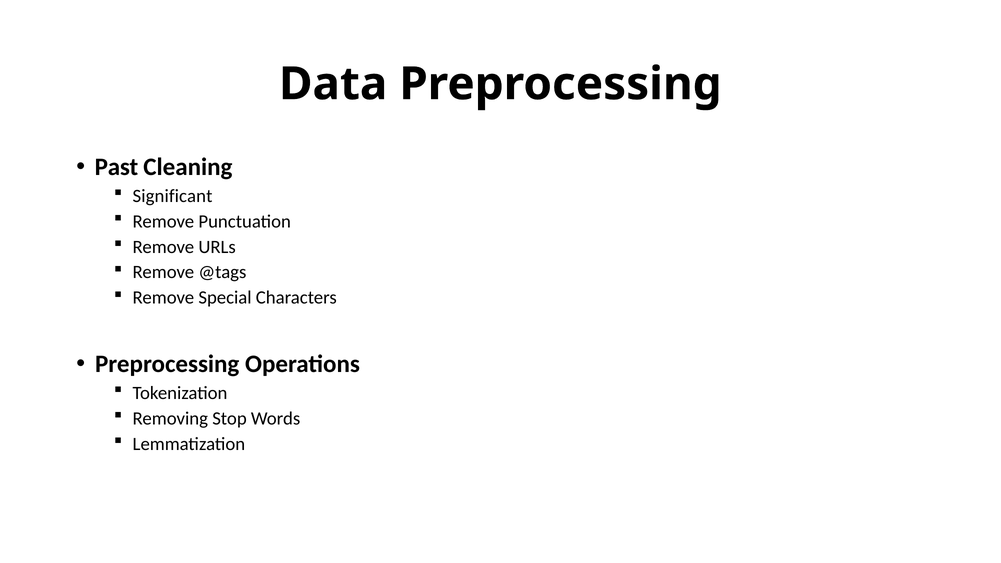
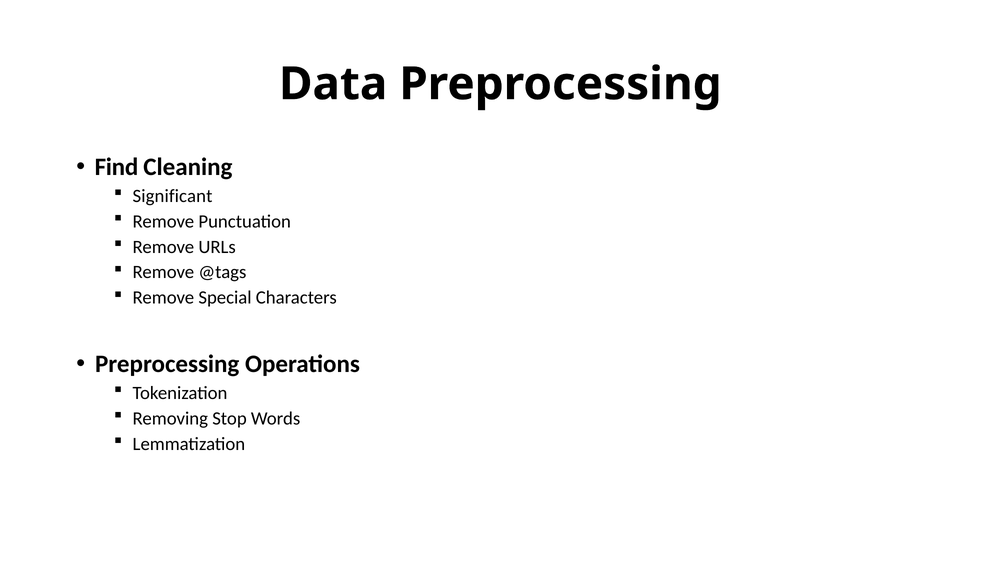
Past: Past -> Find
